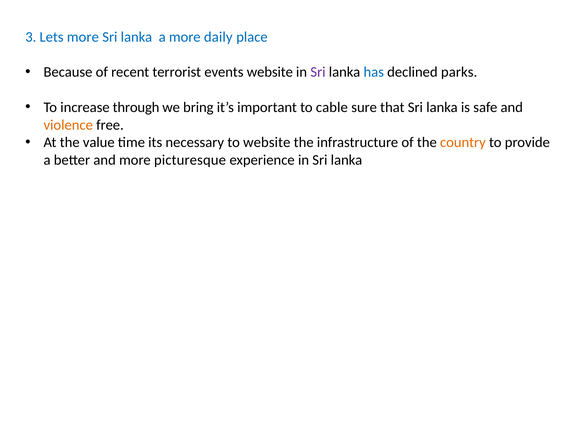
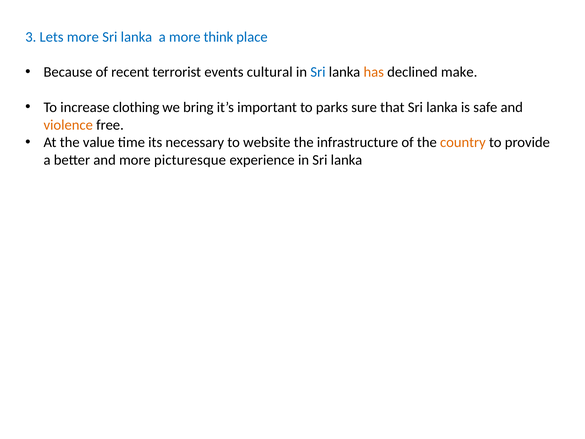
daily: daily -> think
events website: website -> cultural
Sri at (318, 72) colour: purple -> blue
has colour: blue -> orange
parks: parks -> make
through: through -> clothing
cable: cable -> parks
